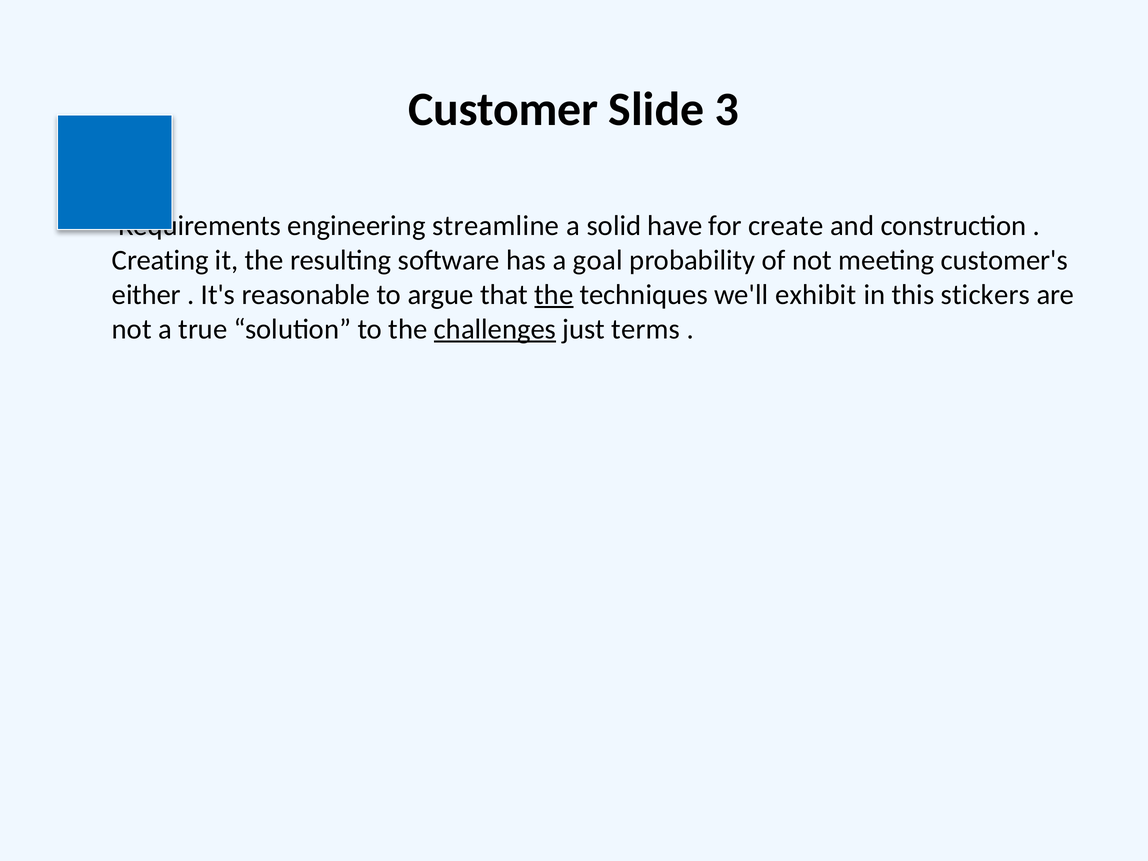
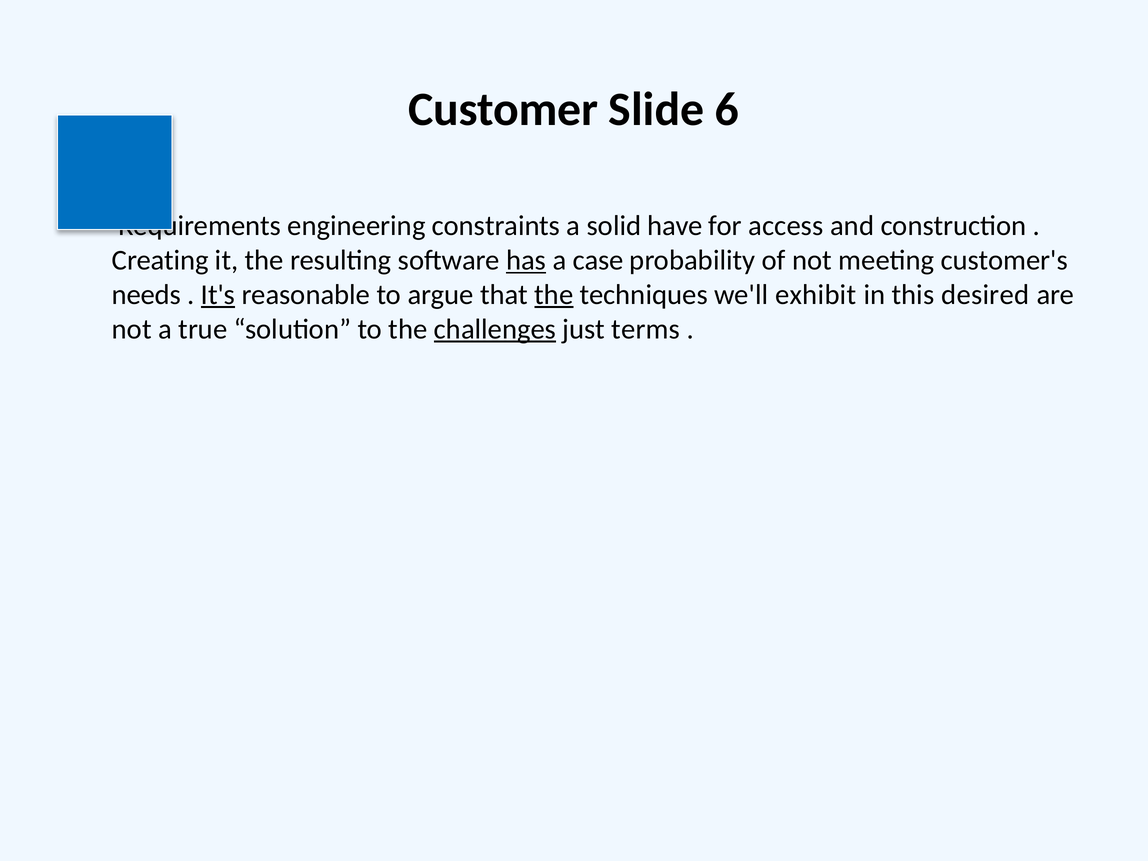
3: 3 -> 6
streamline: streamline -> constraints
create: create -> access
has underline: none -> present
goal: goal -> case
either: either -> needs
It's underline: none -> present
stickers: stickers -> desired
